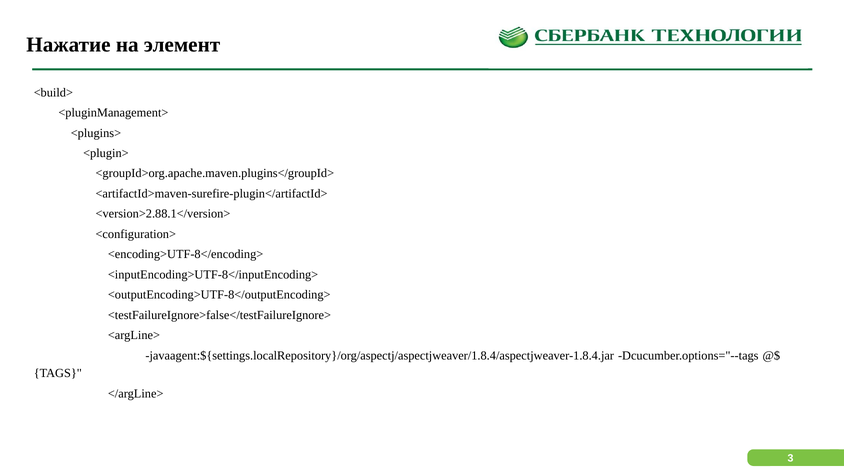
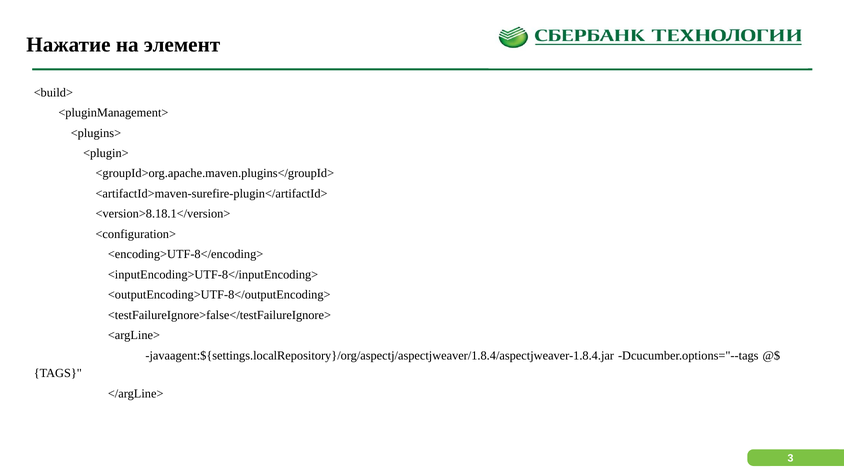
<version>2.88.1</version>: <version>2.88.1</version> -> <version>8.18.1</version>
